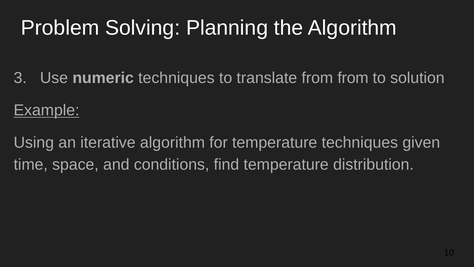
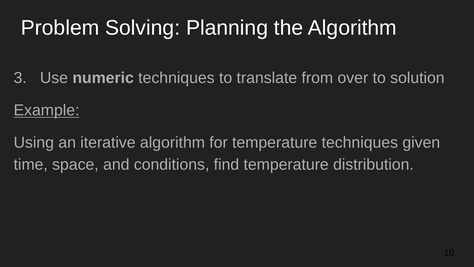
from from: from -> over
